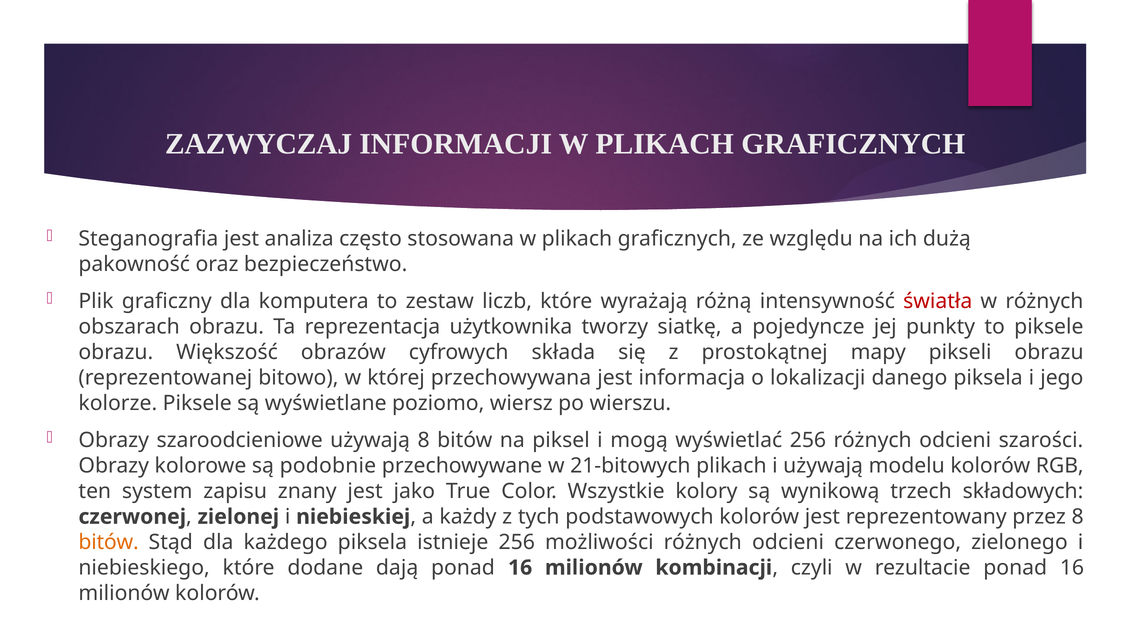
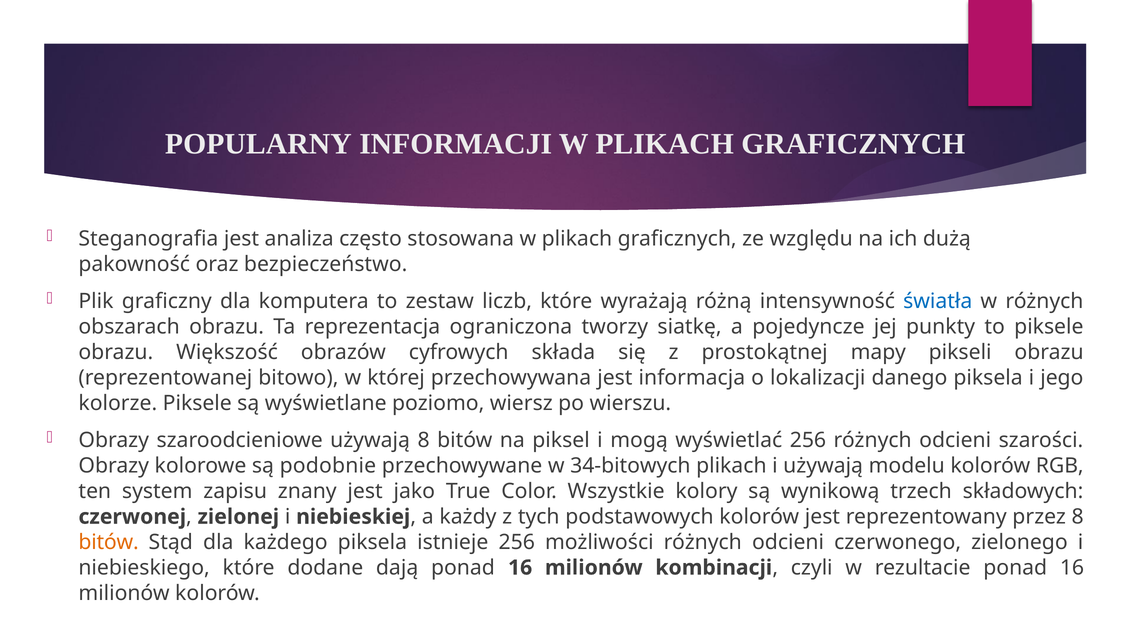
ZAZWYCZAJ: ZAZWYCZAJ -> POPULARNY
światła colour: red -> blue
użytkownika: użytkownika -> ograniczona
21-bitowych: 21-bitowych -> 34-bitowych
